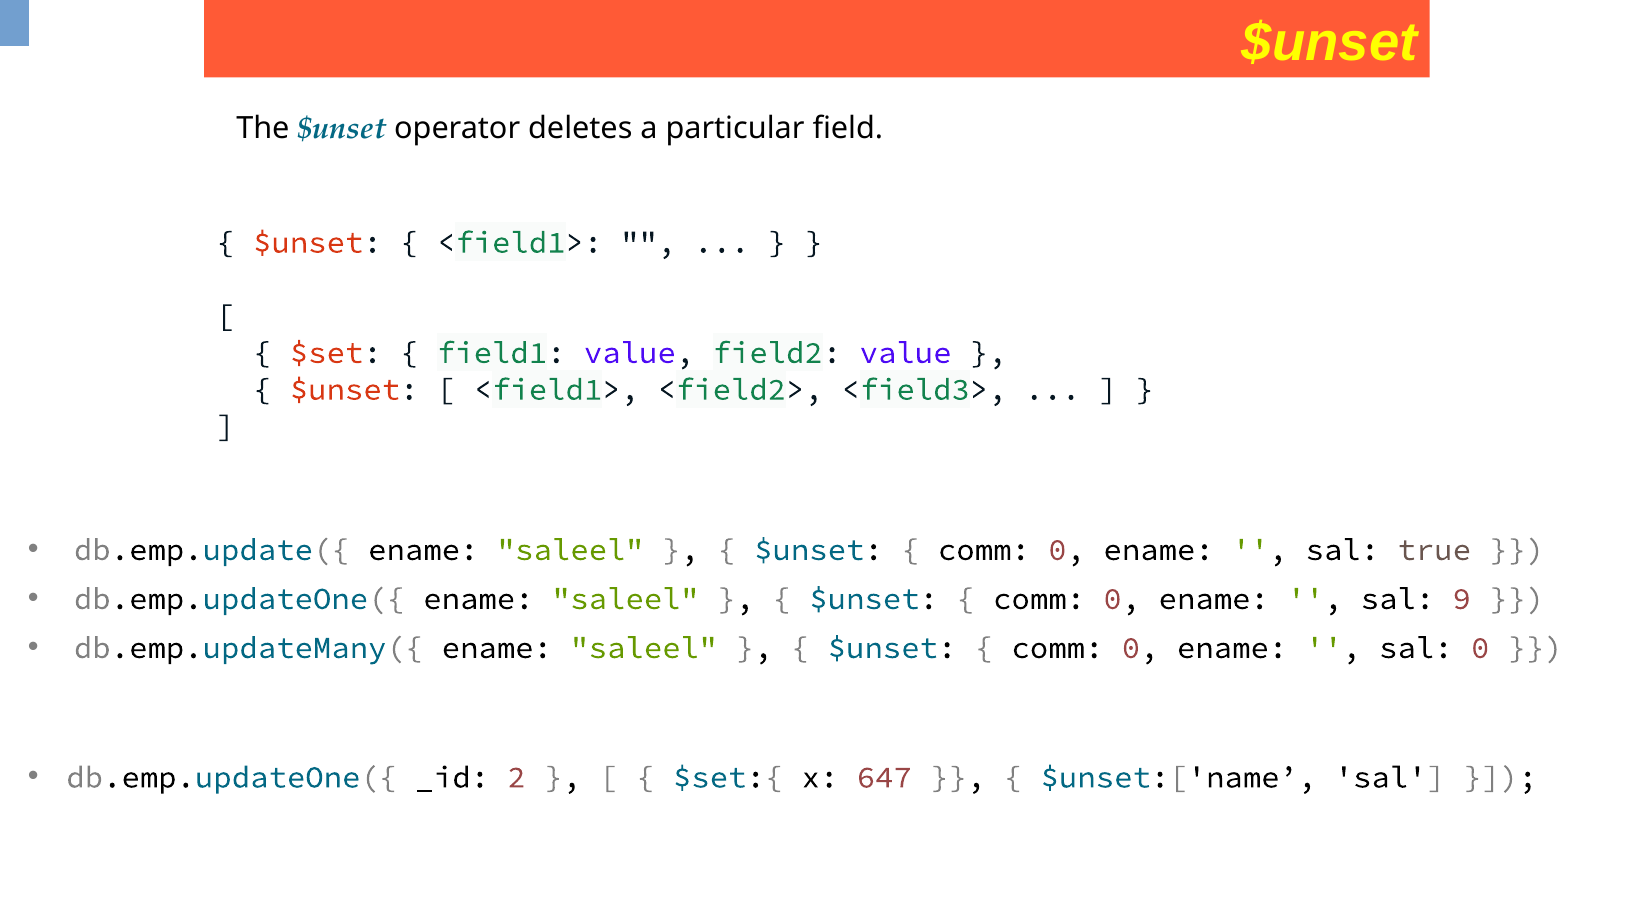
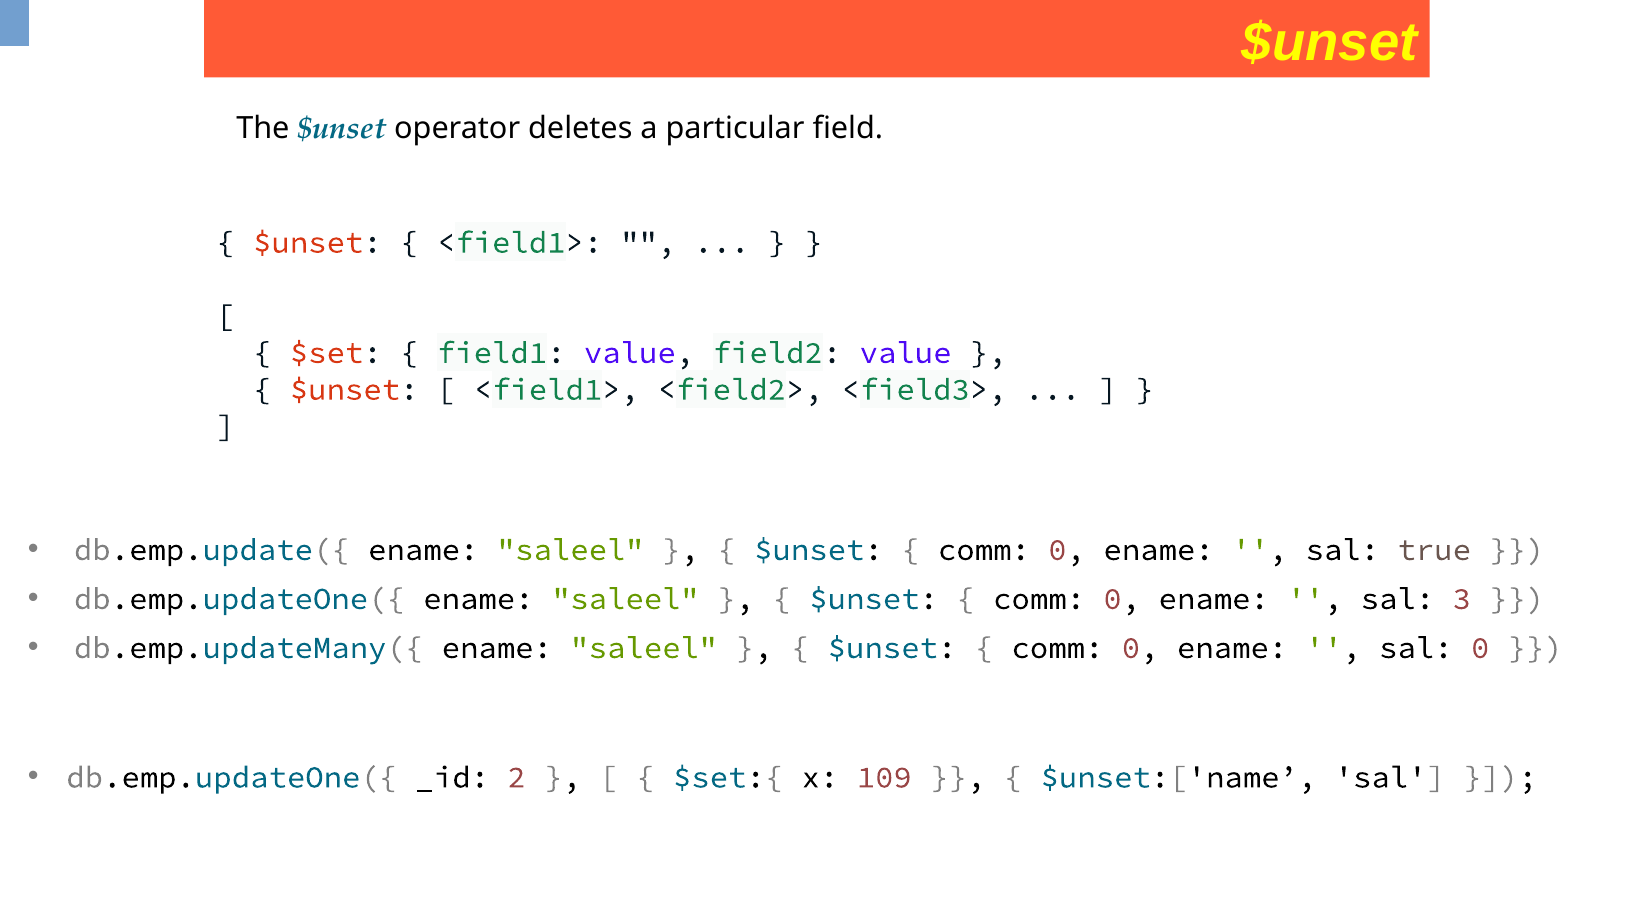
9: 9 -> 3
647: 647 -> 109
